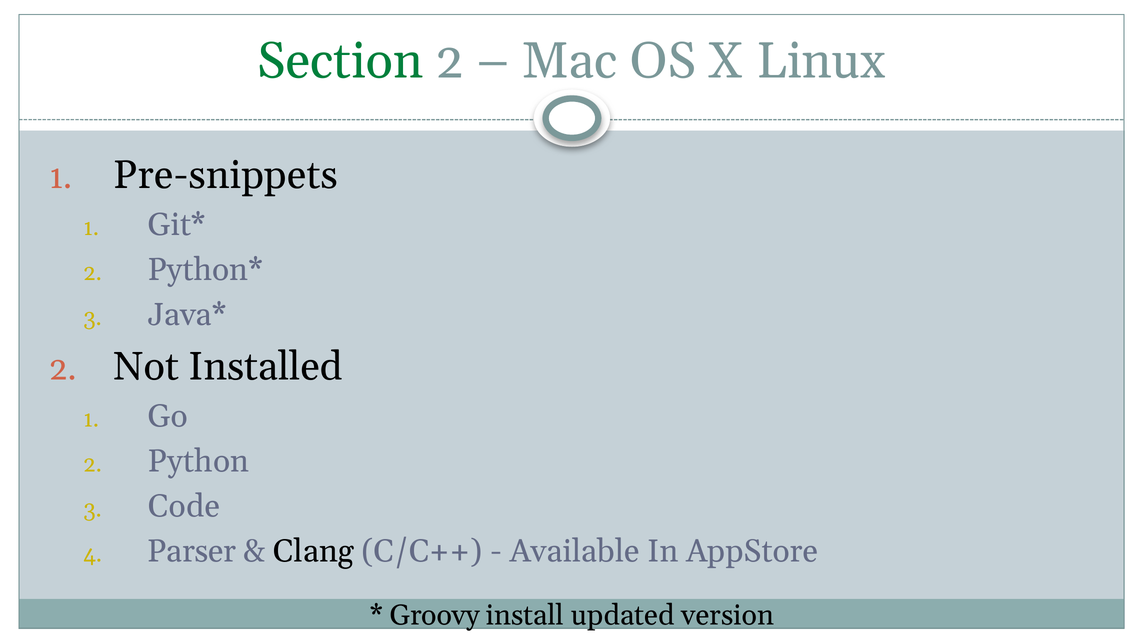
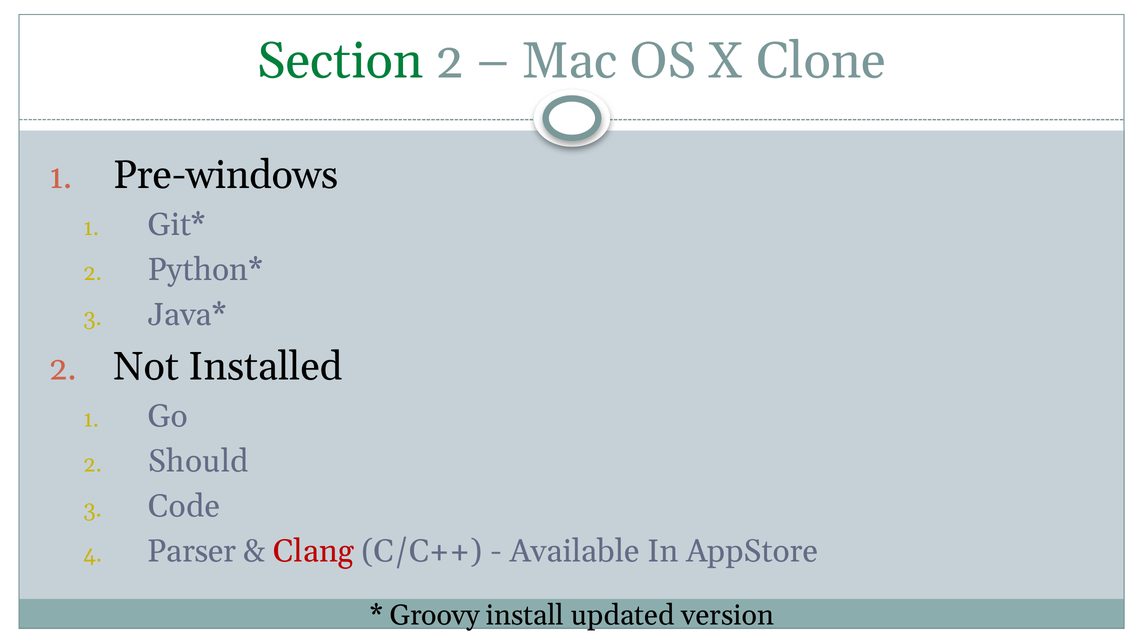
Linux: Linux -> Clone
Pre-snippets: Pre-snippets -> Pre-windows
Python: Python -> Should
Clang colour: black -> red
